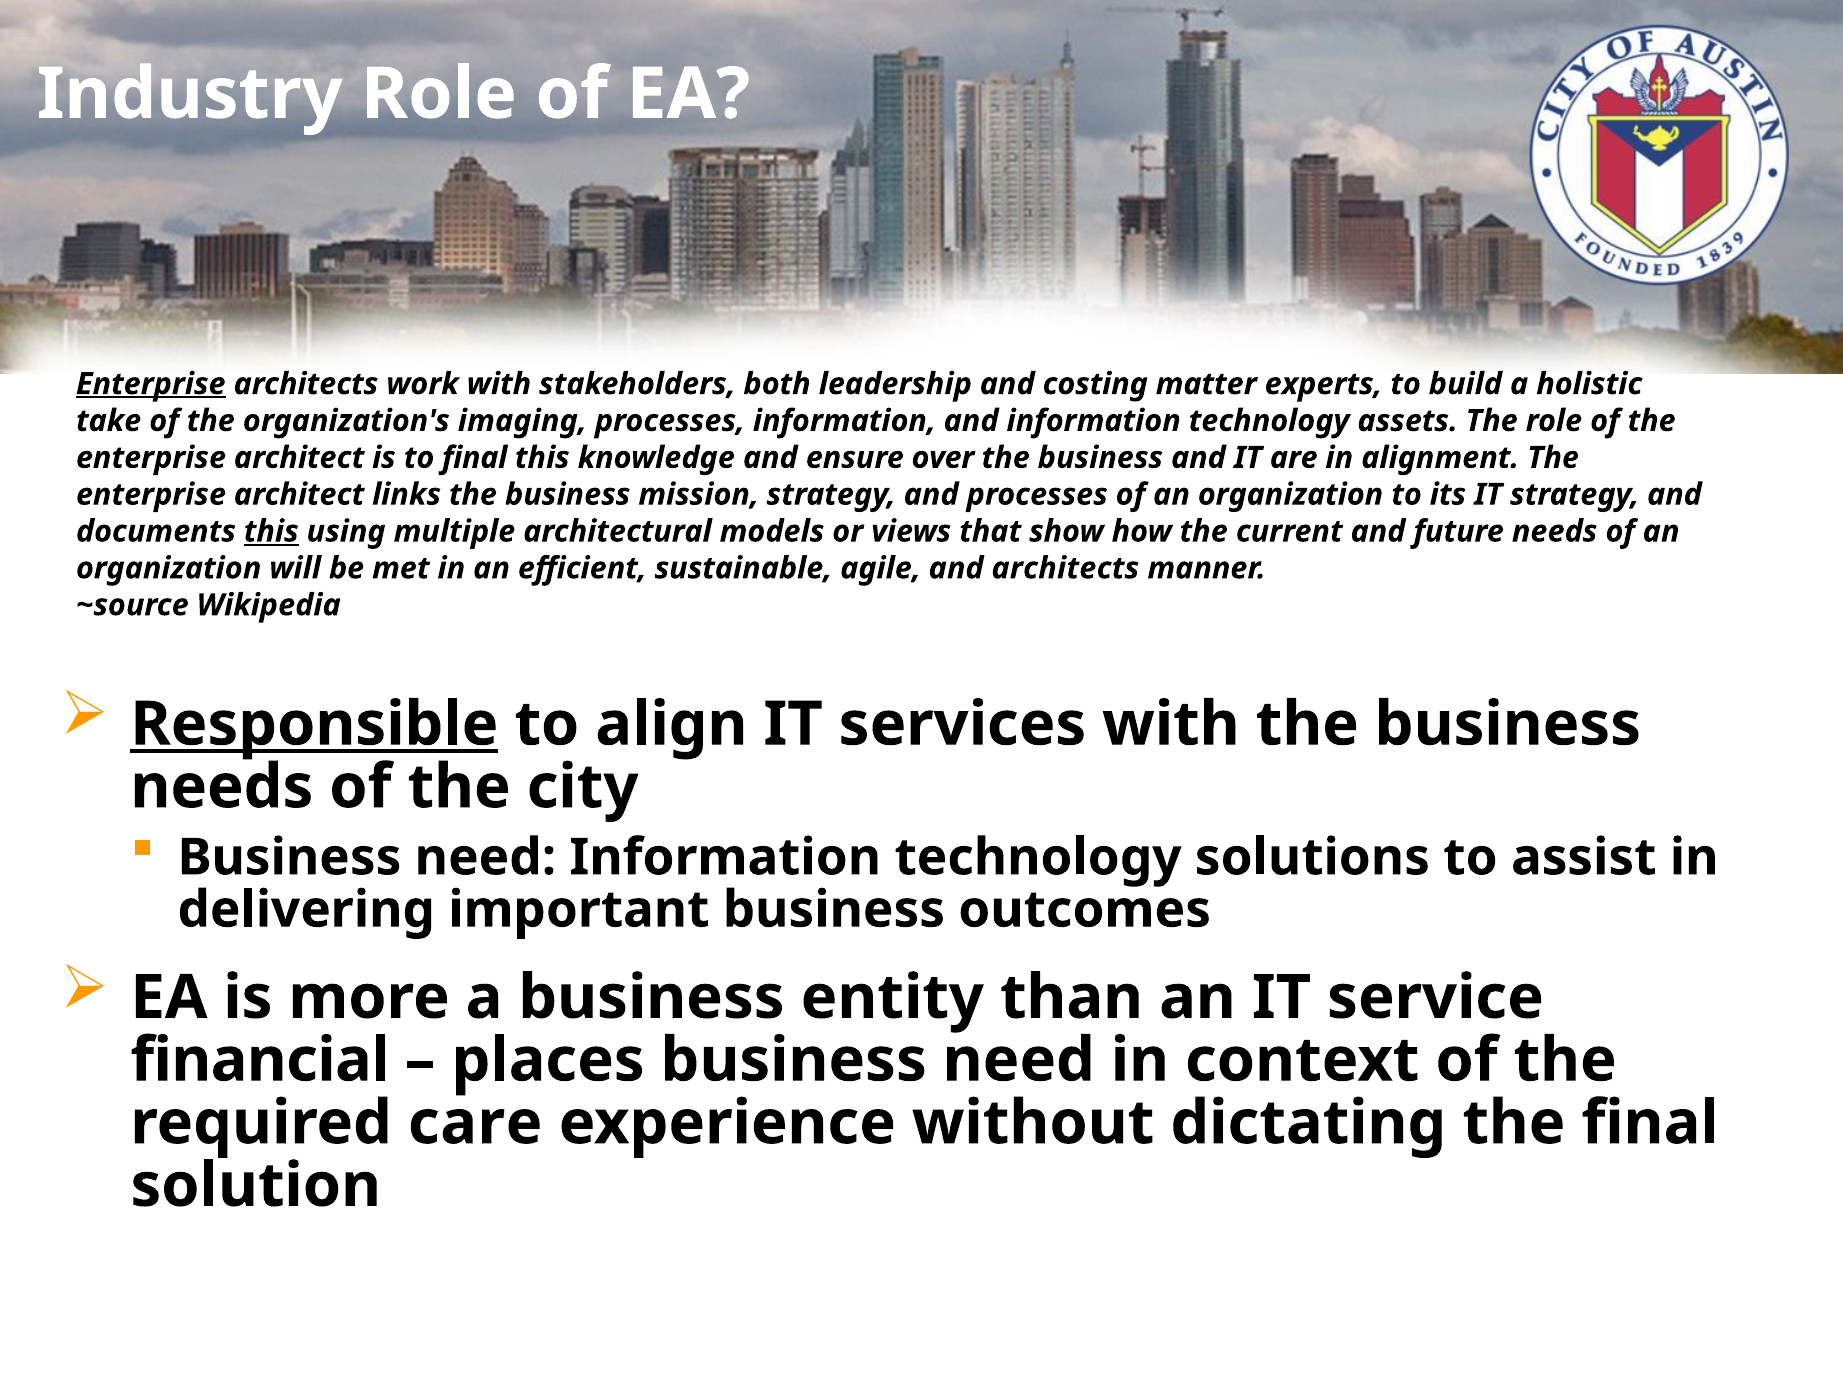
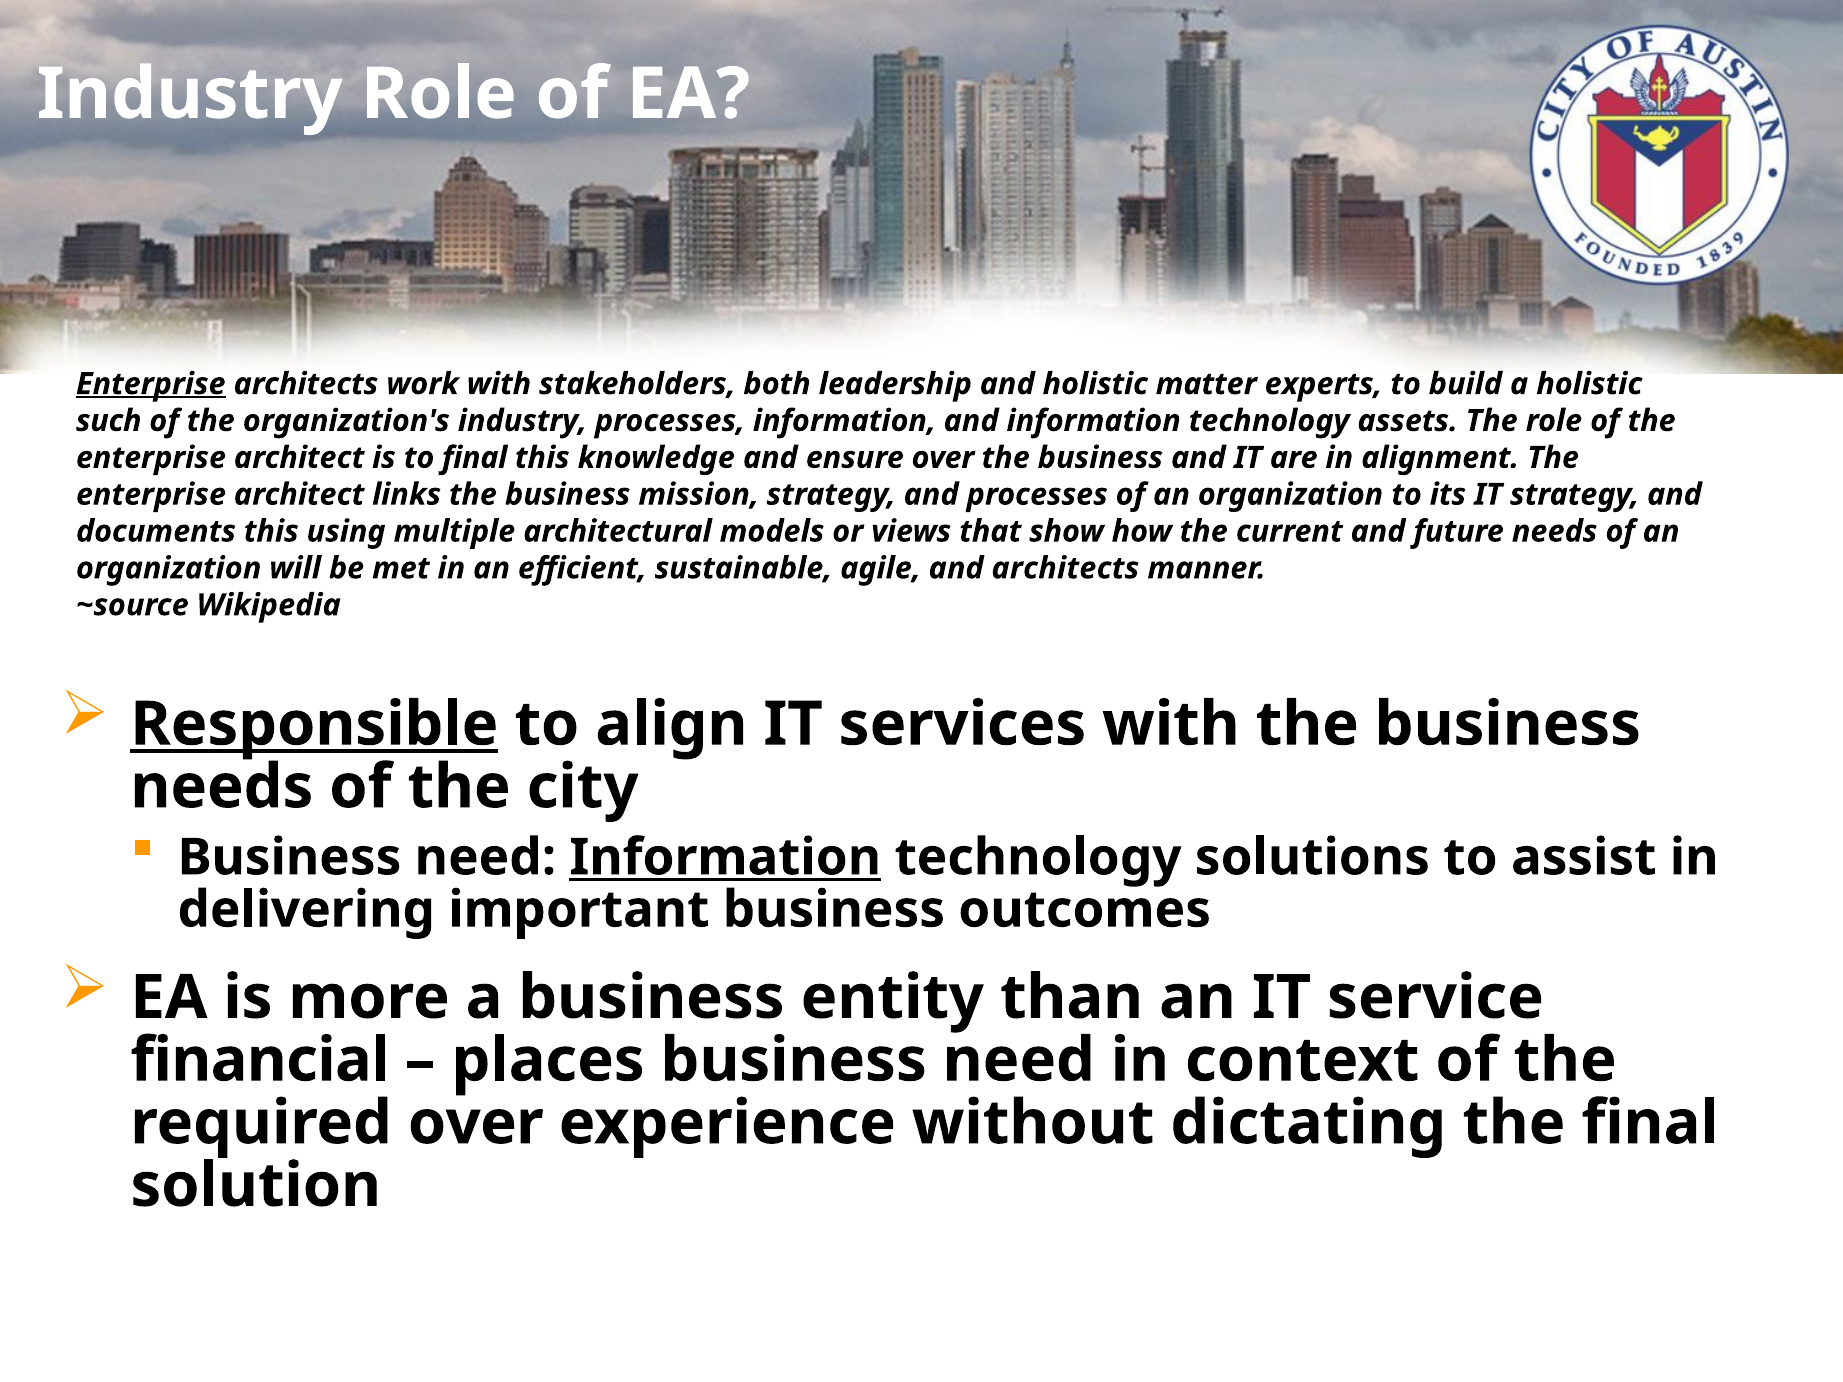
and costing: costing -> holistic
take: take -> such
organization's imaging: imaging -> industry
this at (271, 532) underline: present -> none
Information at (725, 858) underline: none -> present
required care: care -> over
